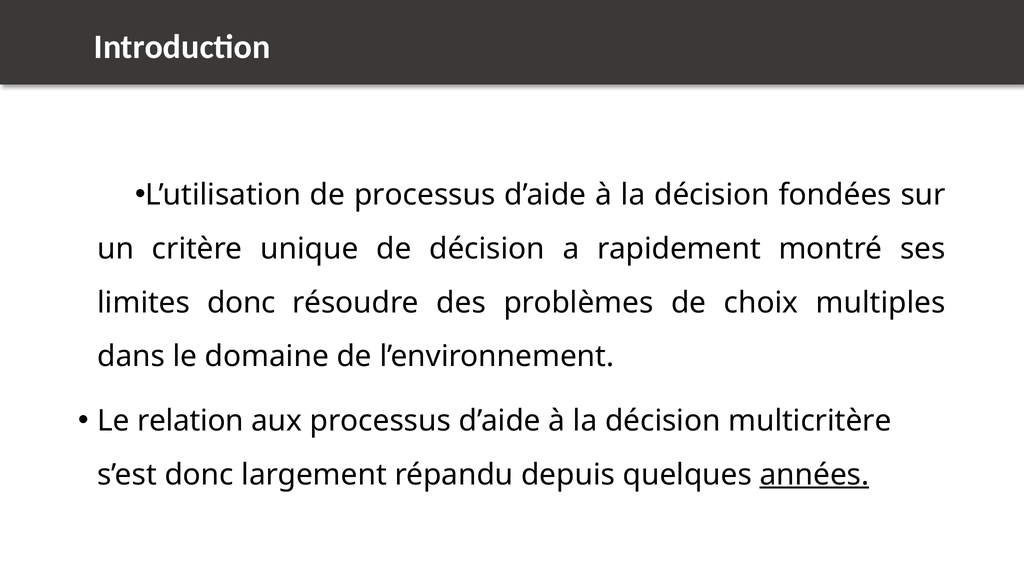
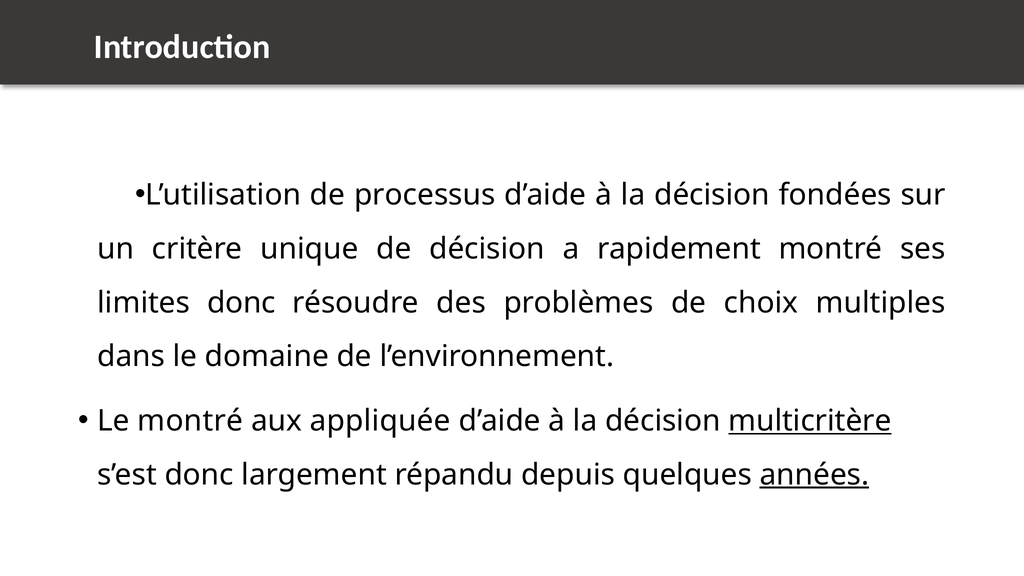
Le relation: relation -> montré
aux processus: processus -> appliquée
multicritère underline: none -> present
